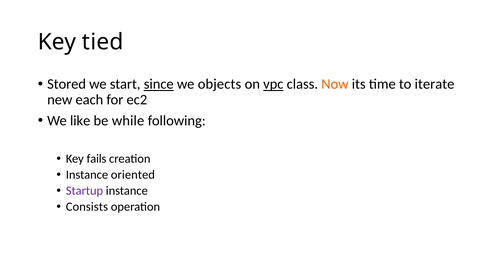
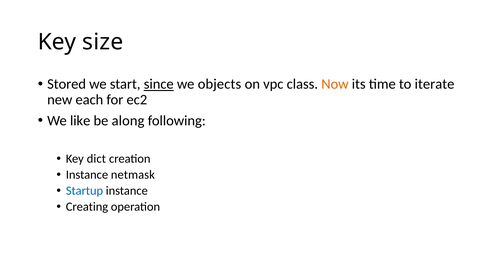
tied: tied -> size
vpc underline: present -> none
while: while -> along
fails: fails -> dict
oriented: oriented -> netmask
Startup colour: purple -> blue
Consists: Consists -> Creating
